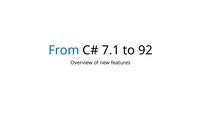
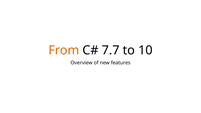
From colour: blue -> orange
7.1: 7.1 -> 7.7
92: 92 -> 10
